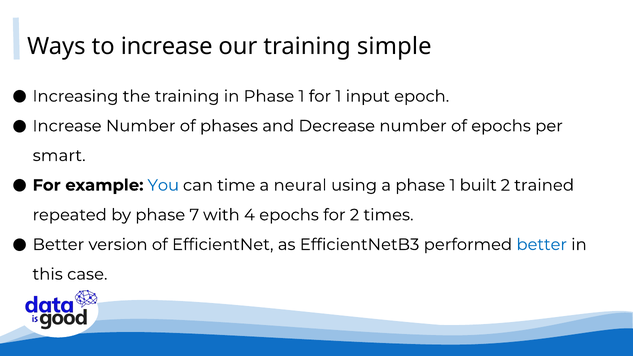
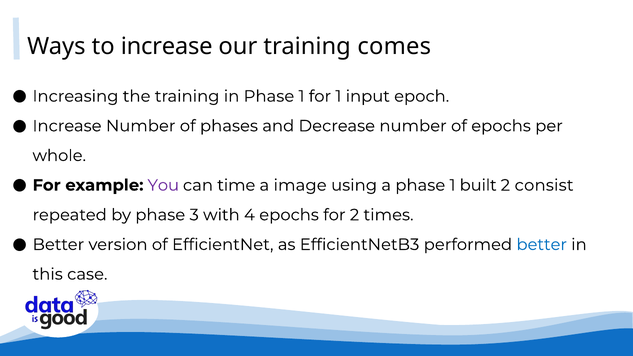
simple: simple -> comes
smart: smart -> whole
You colour: blue -> purple
neural: neural -> image
trained: trained -> consist
7: 7 -> 3
